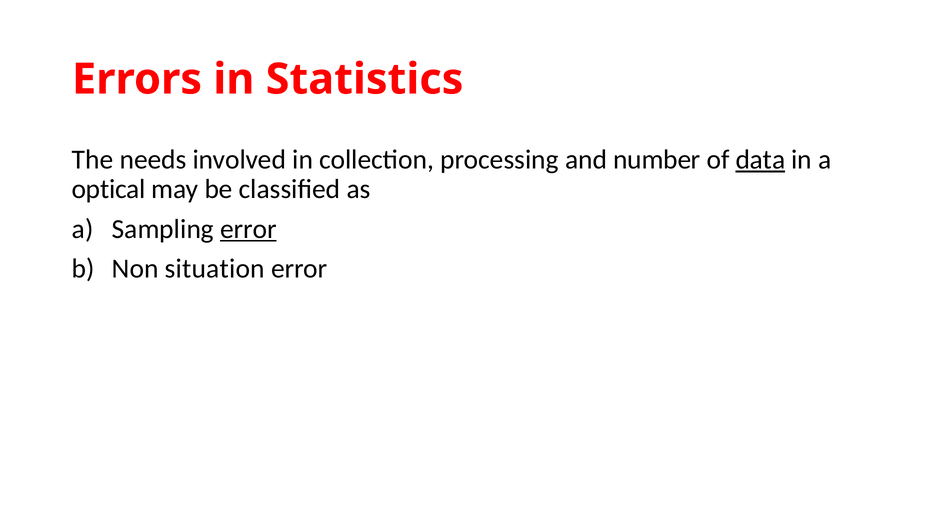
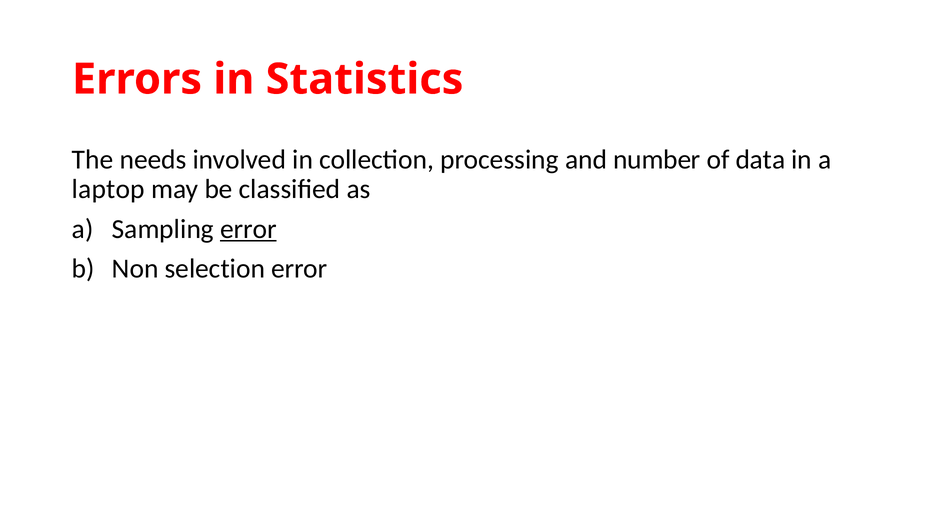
data underline: present -> none
optical: optical -> laptop
situation: situation -> selection
